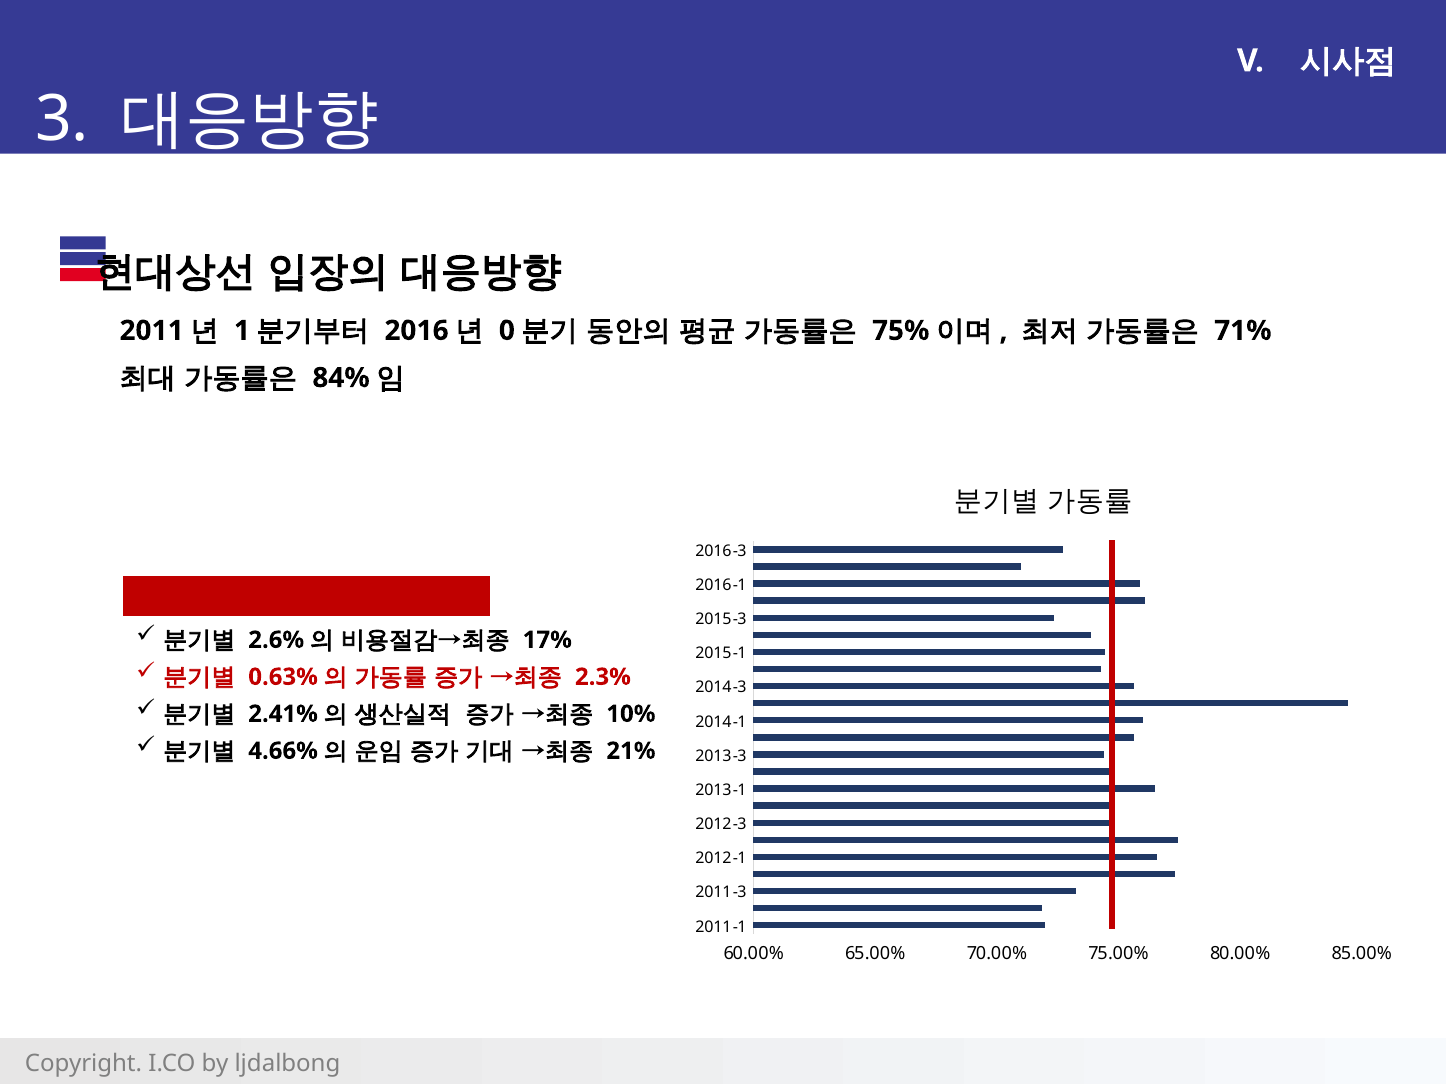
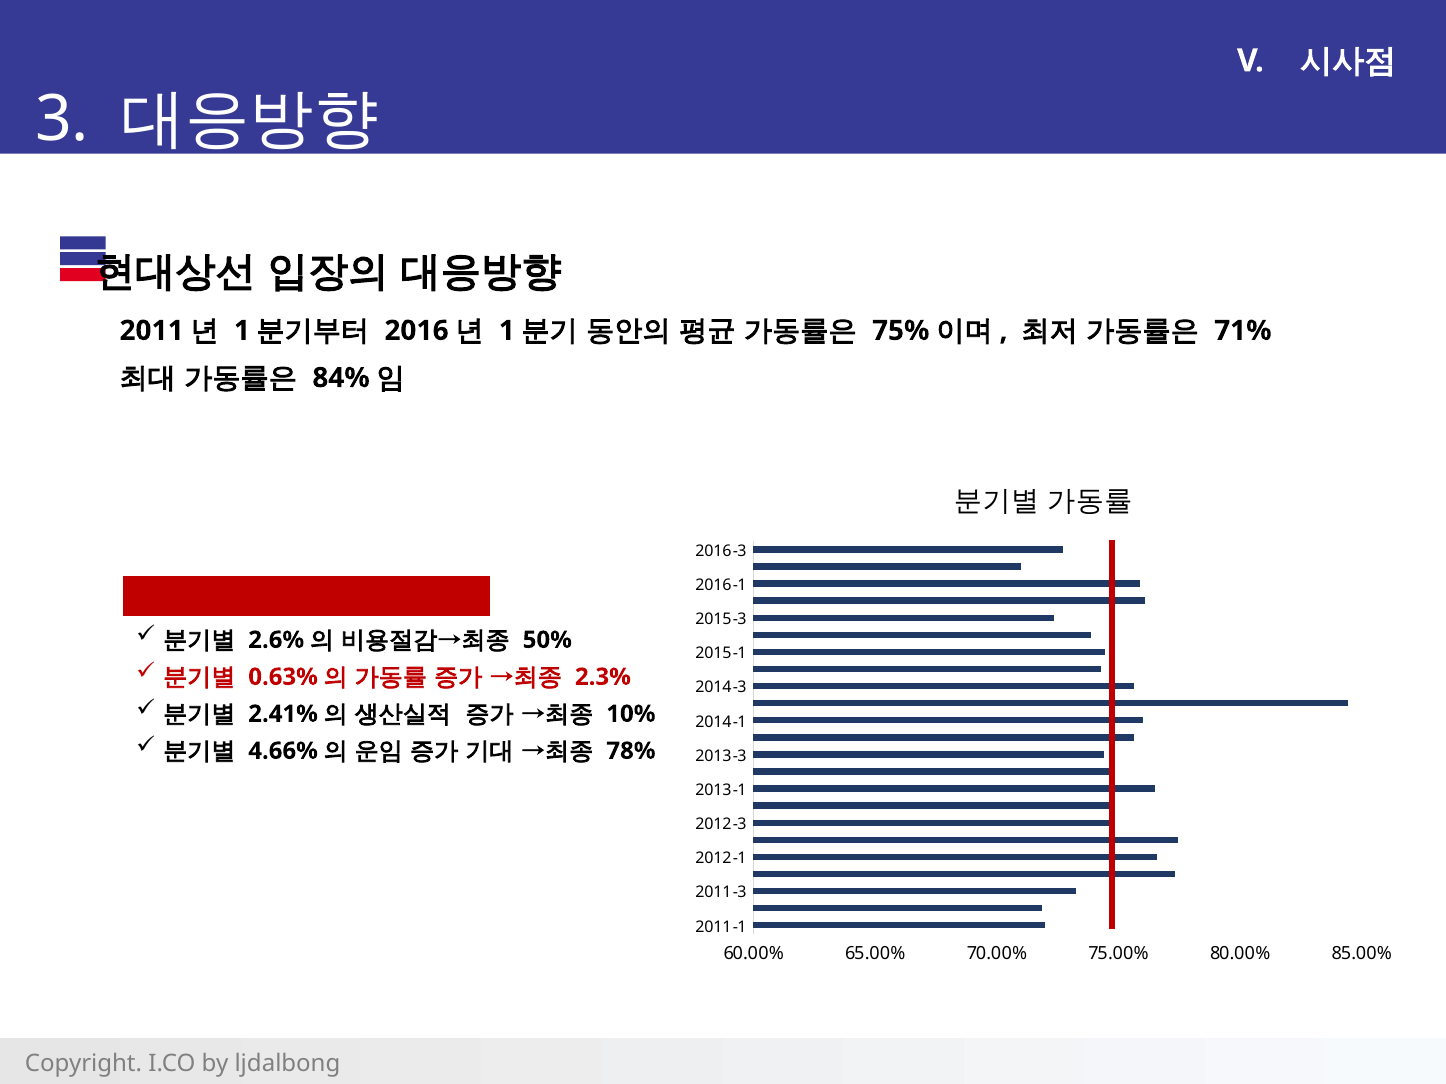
0 at (507, 331): 0 -> 1
17%: 17% -> 50%
21%: 21% -> 78%
